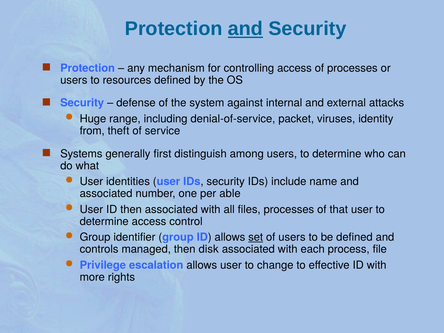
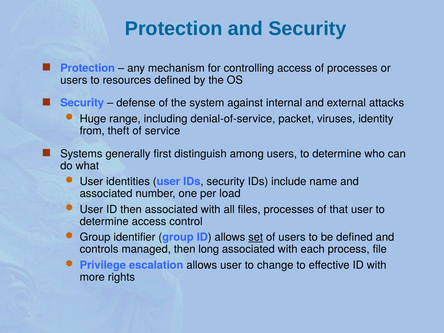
and at (245, 29) underline: present -> none
able: able -> load
disk: disk -> long
